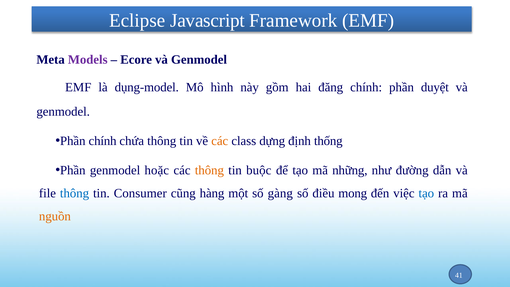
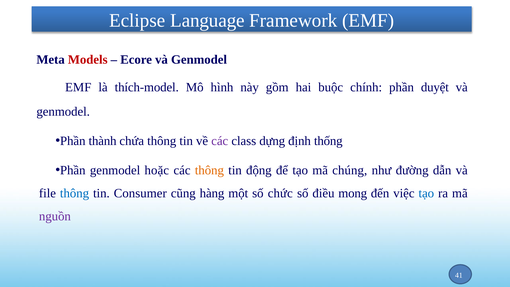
Javascript: Javascript -> Language
Models colour: purple -> red
dụng-model: dụng-model -> thích-model
đăng: đăng -> buộc
Phần chính: chính -> thành
các at (220, 141) colour: orange -> purple
buộc: buộc -> động
những: những -> chúng
gàng: gàng -> chức
nguồn colour: orange -> purple
